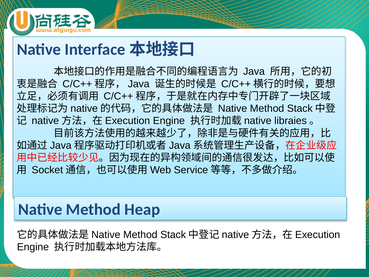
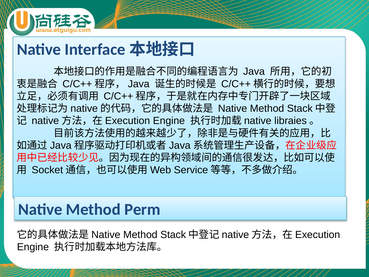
Heap: Heap -> Perm
